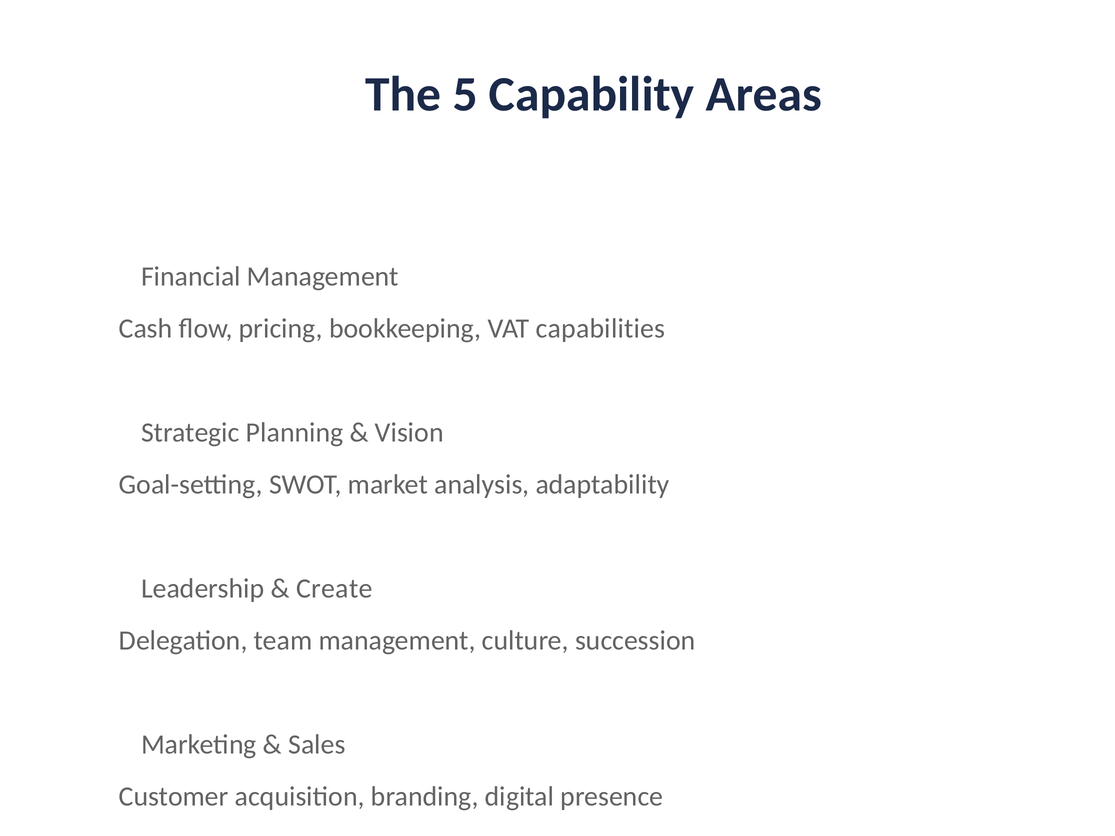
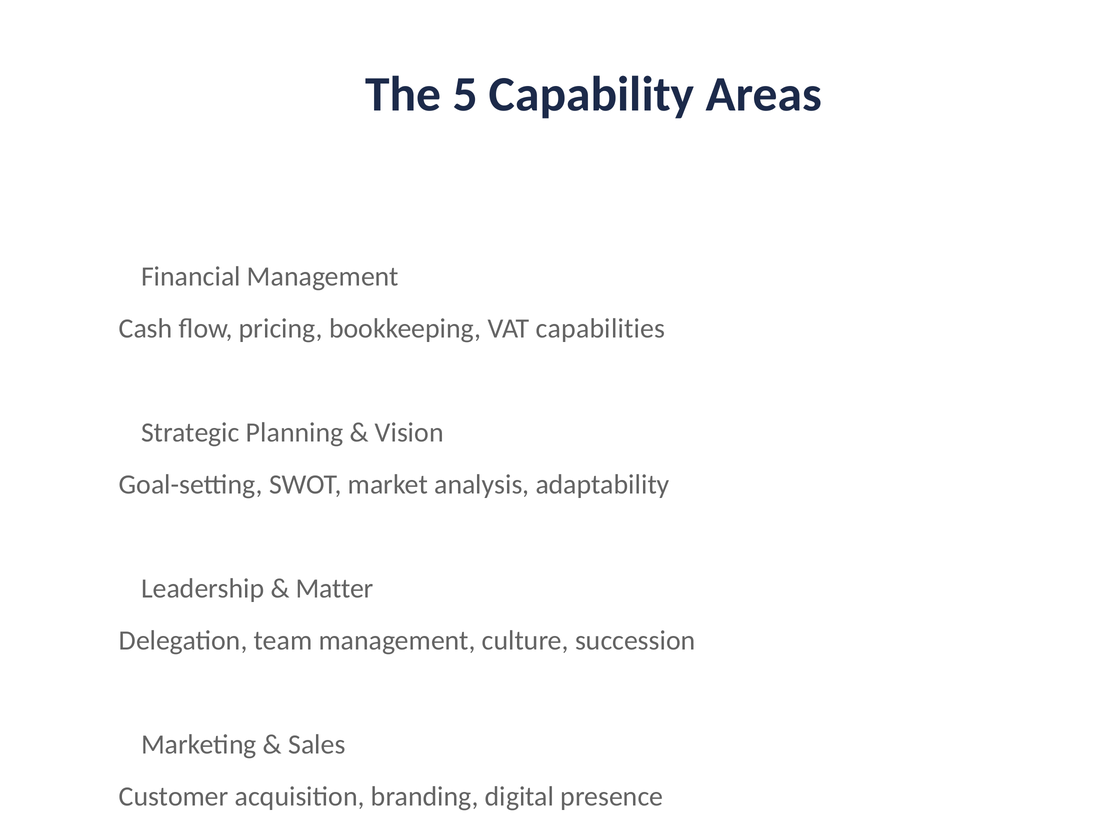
Create: Create -> Matter
